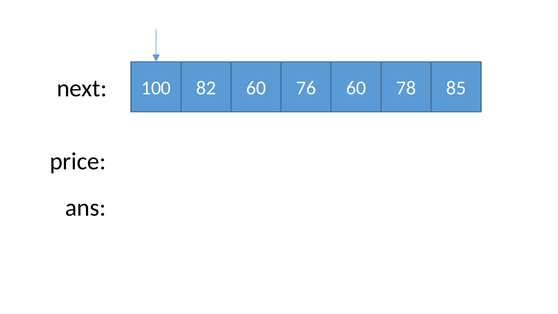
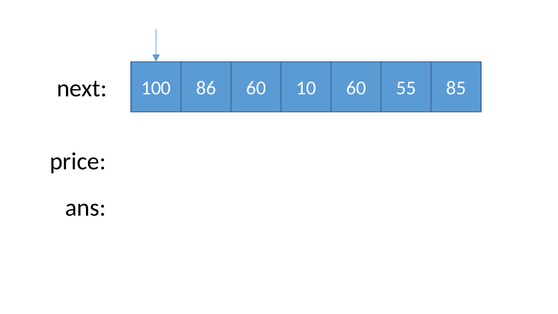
82: 82 -> 86
76: 76 -> 10
78: 78 -> 55
